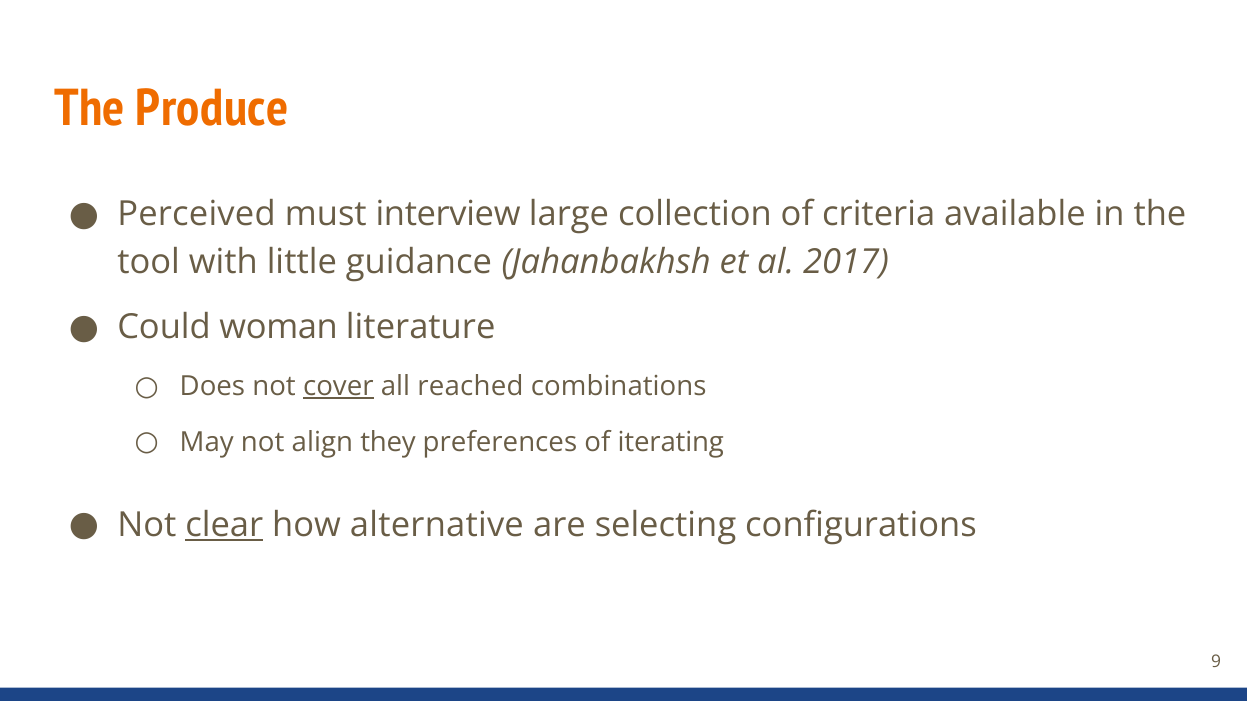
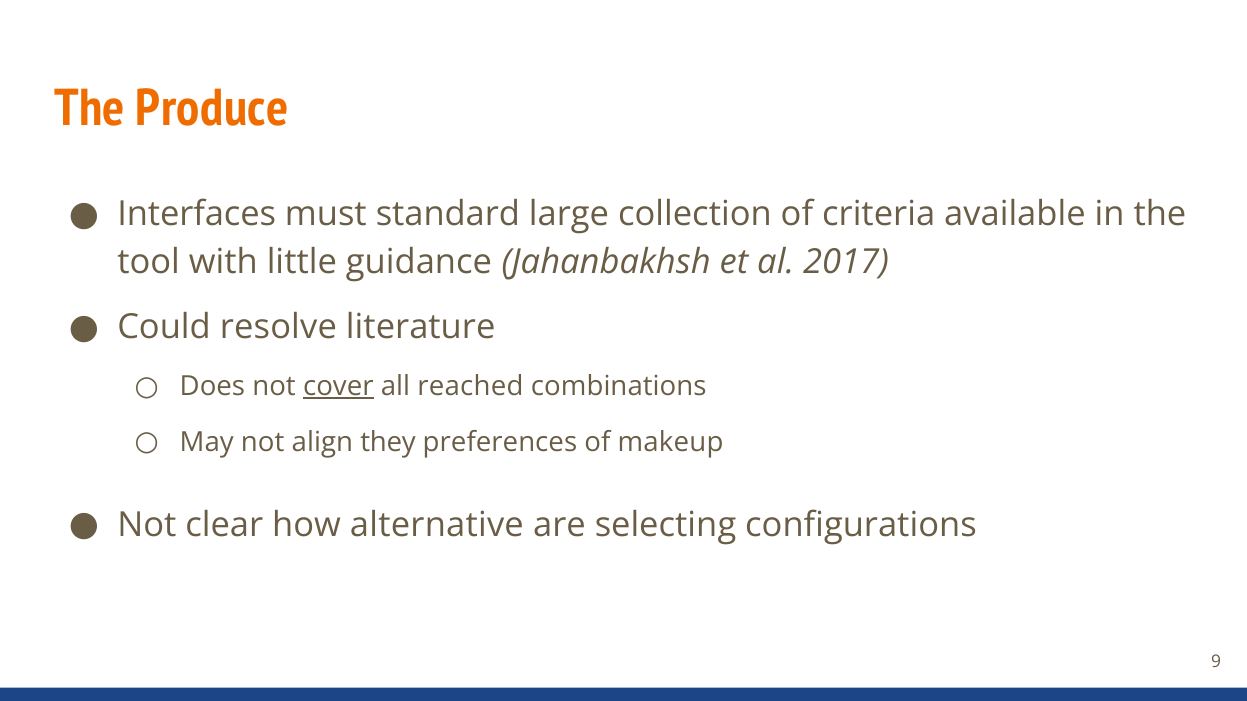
Perceived: Perceived -> Interfaces
interview: interview -> standard
woman: woman -> resolve
iterating: iterating -> makeup
clear underline: present -> none
